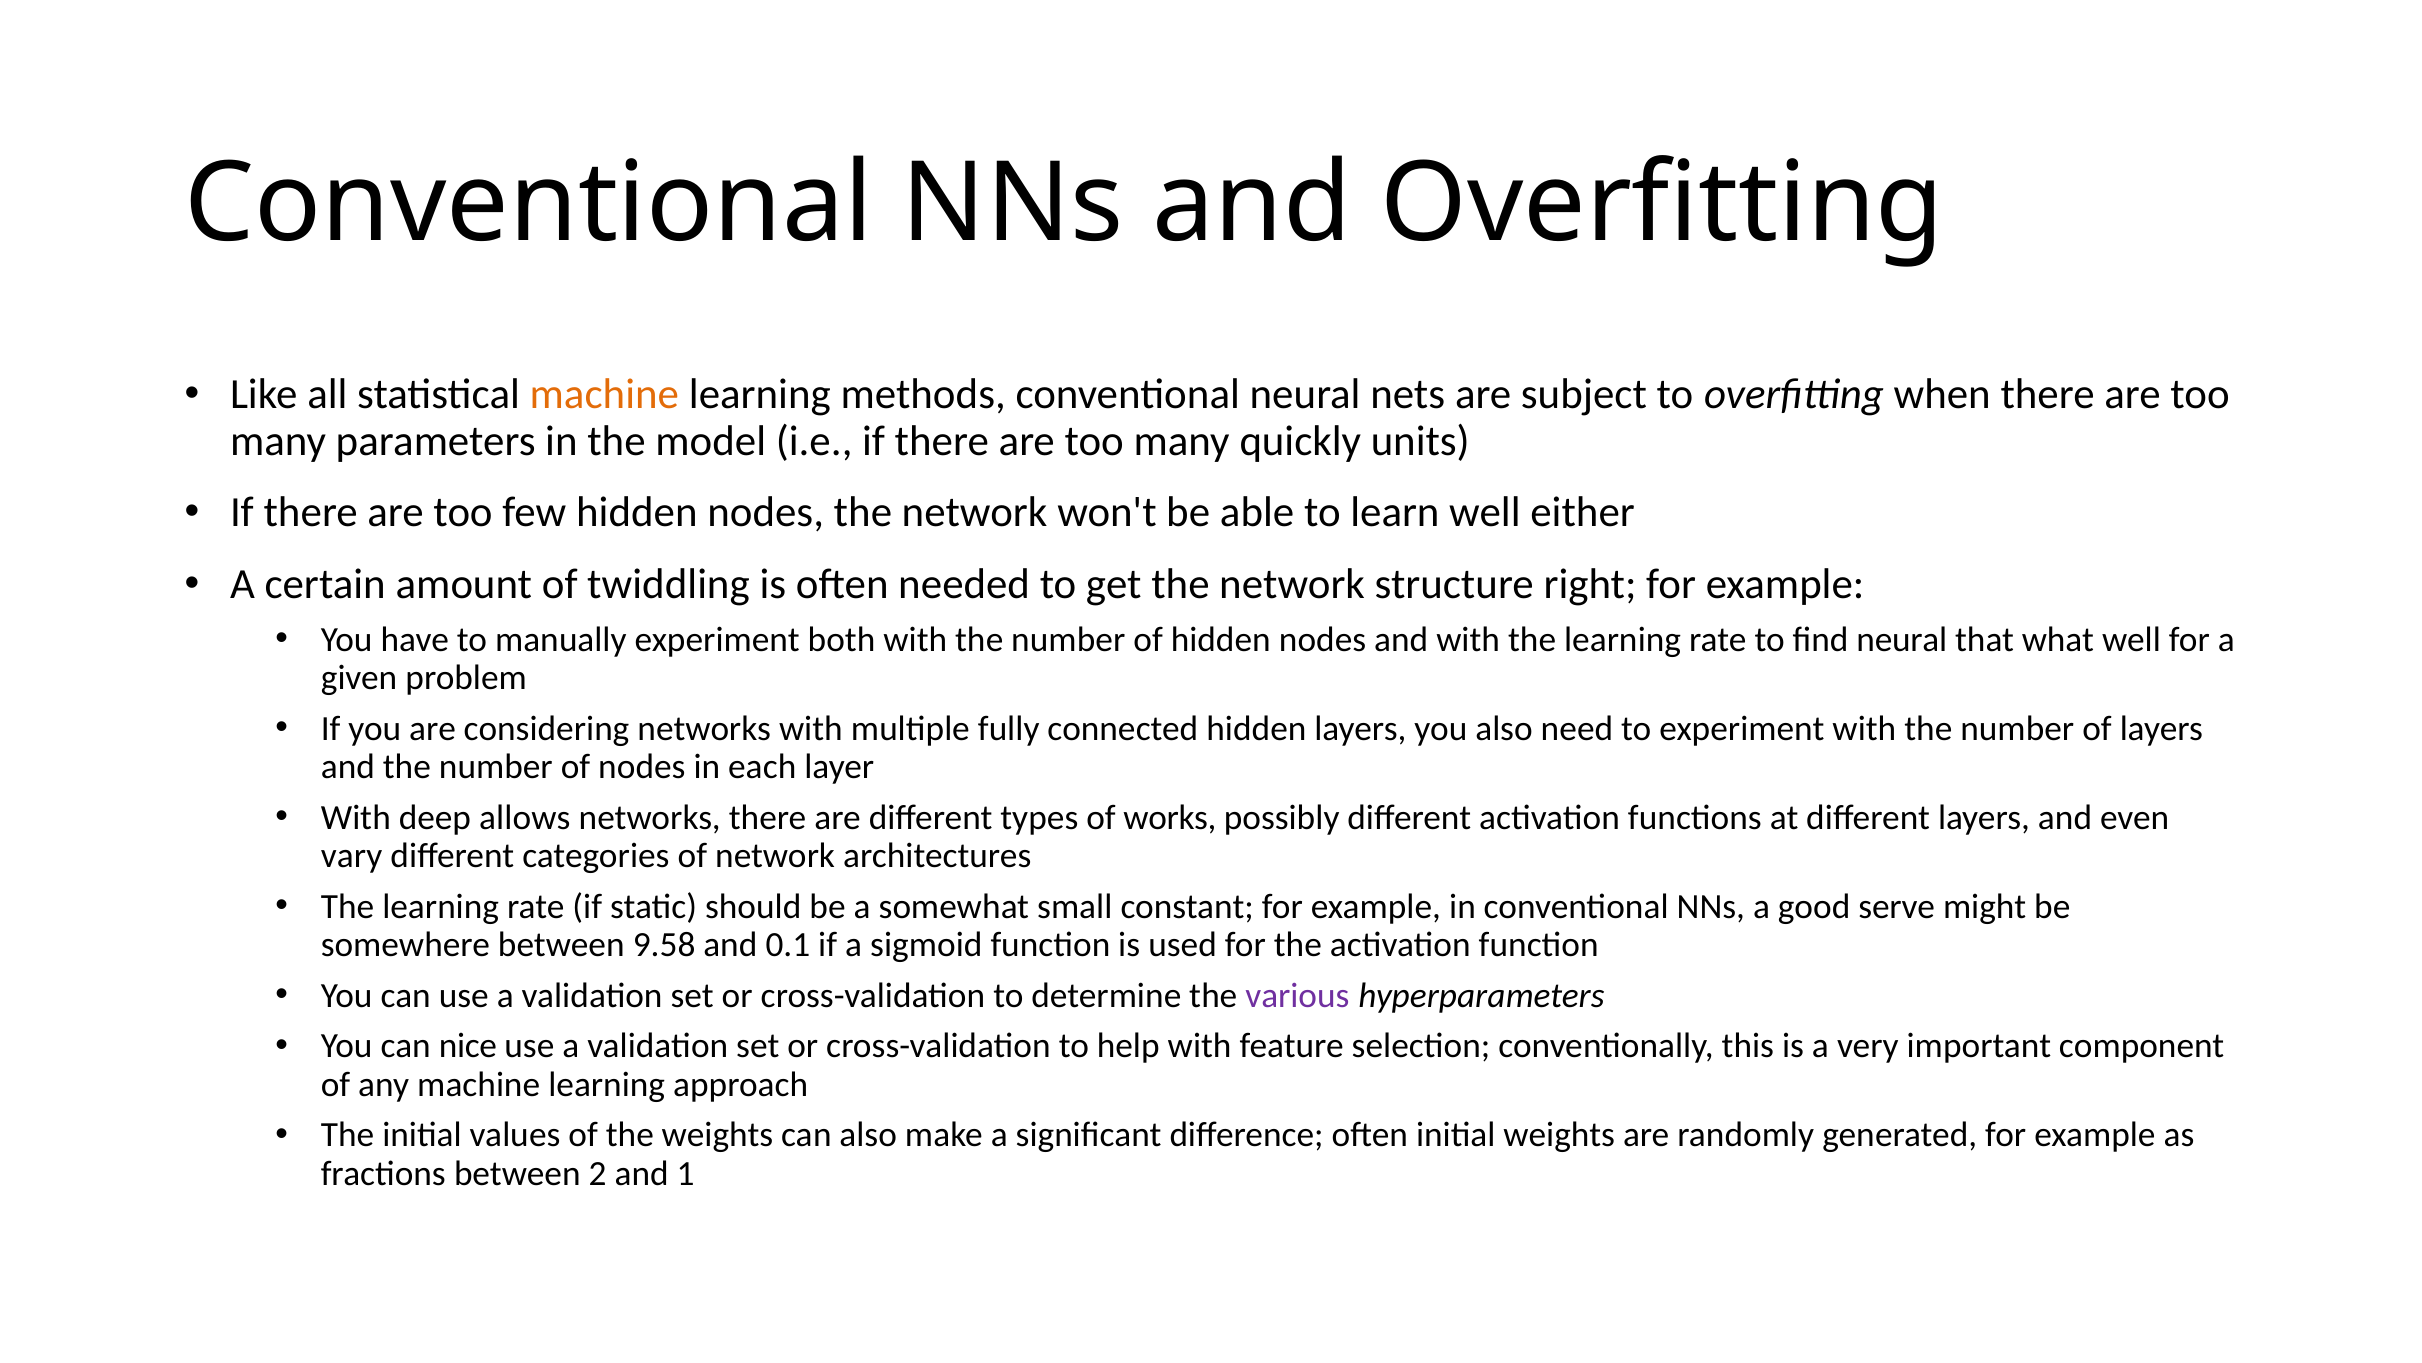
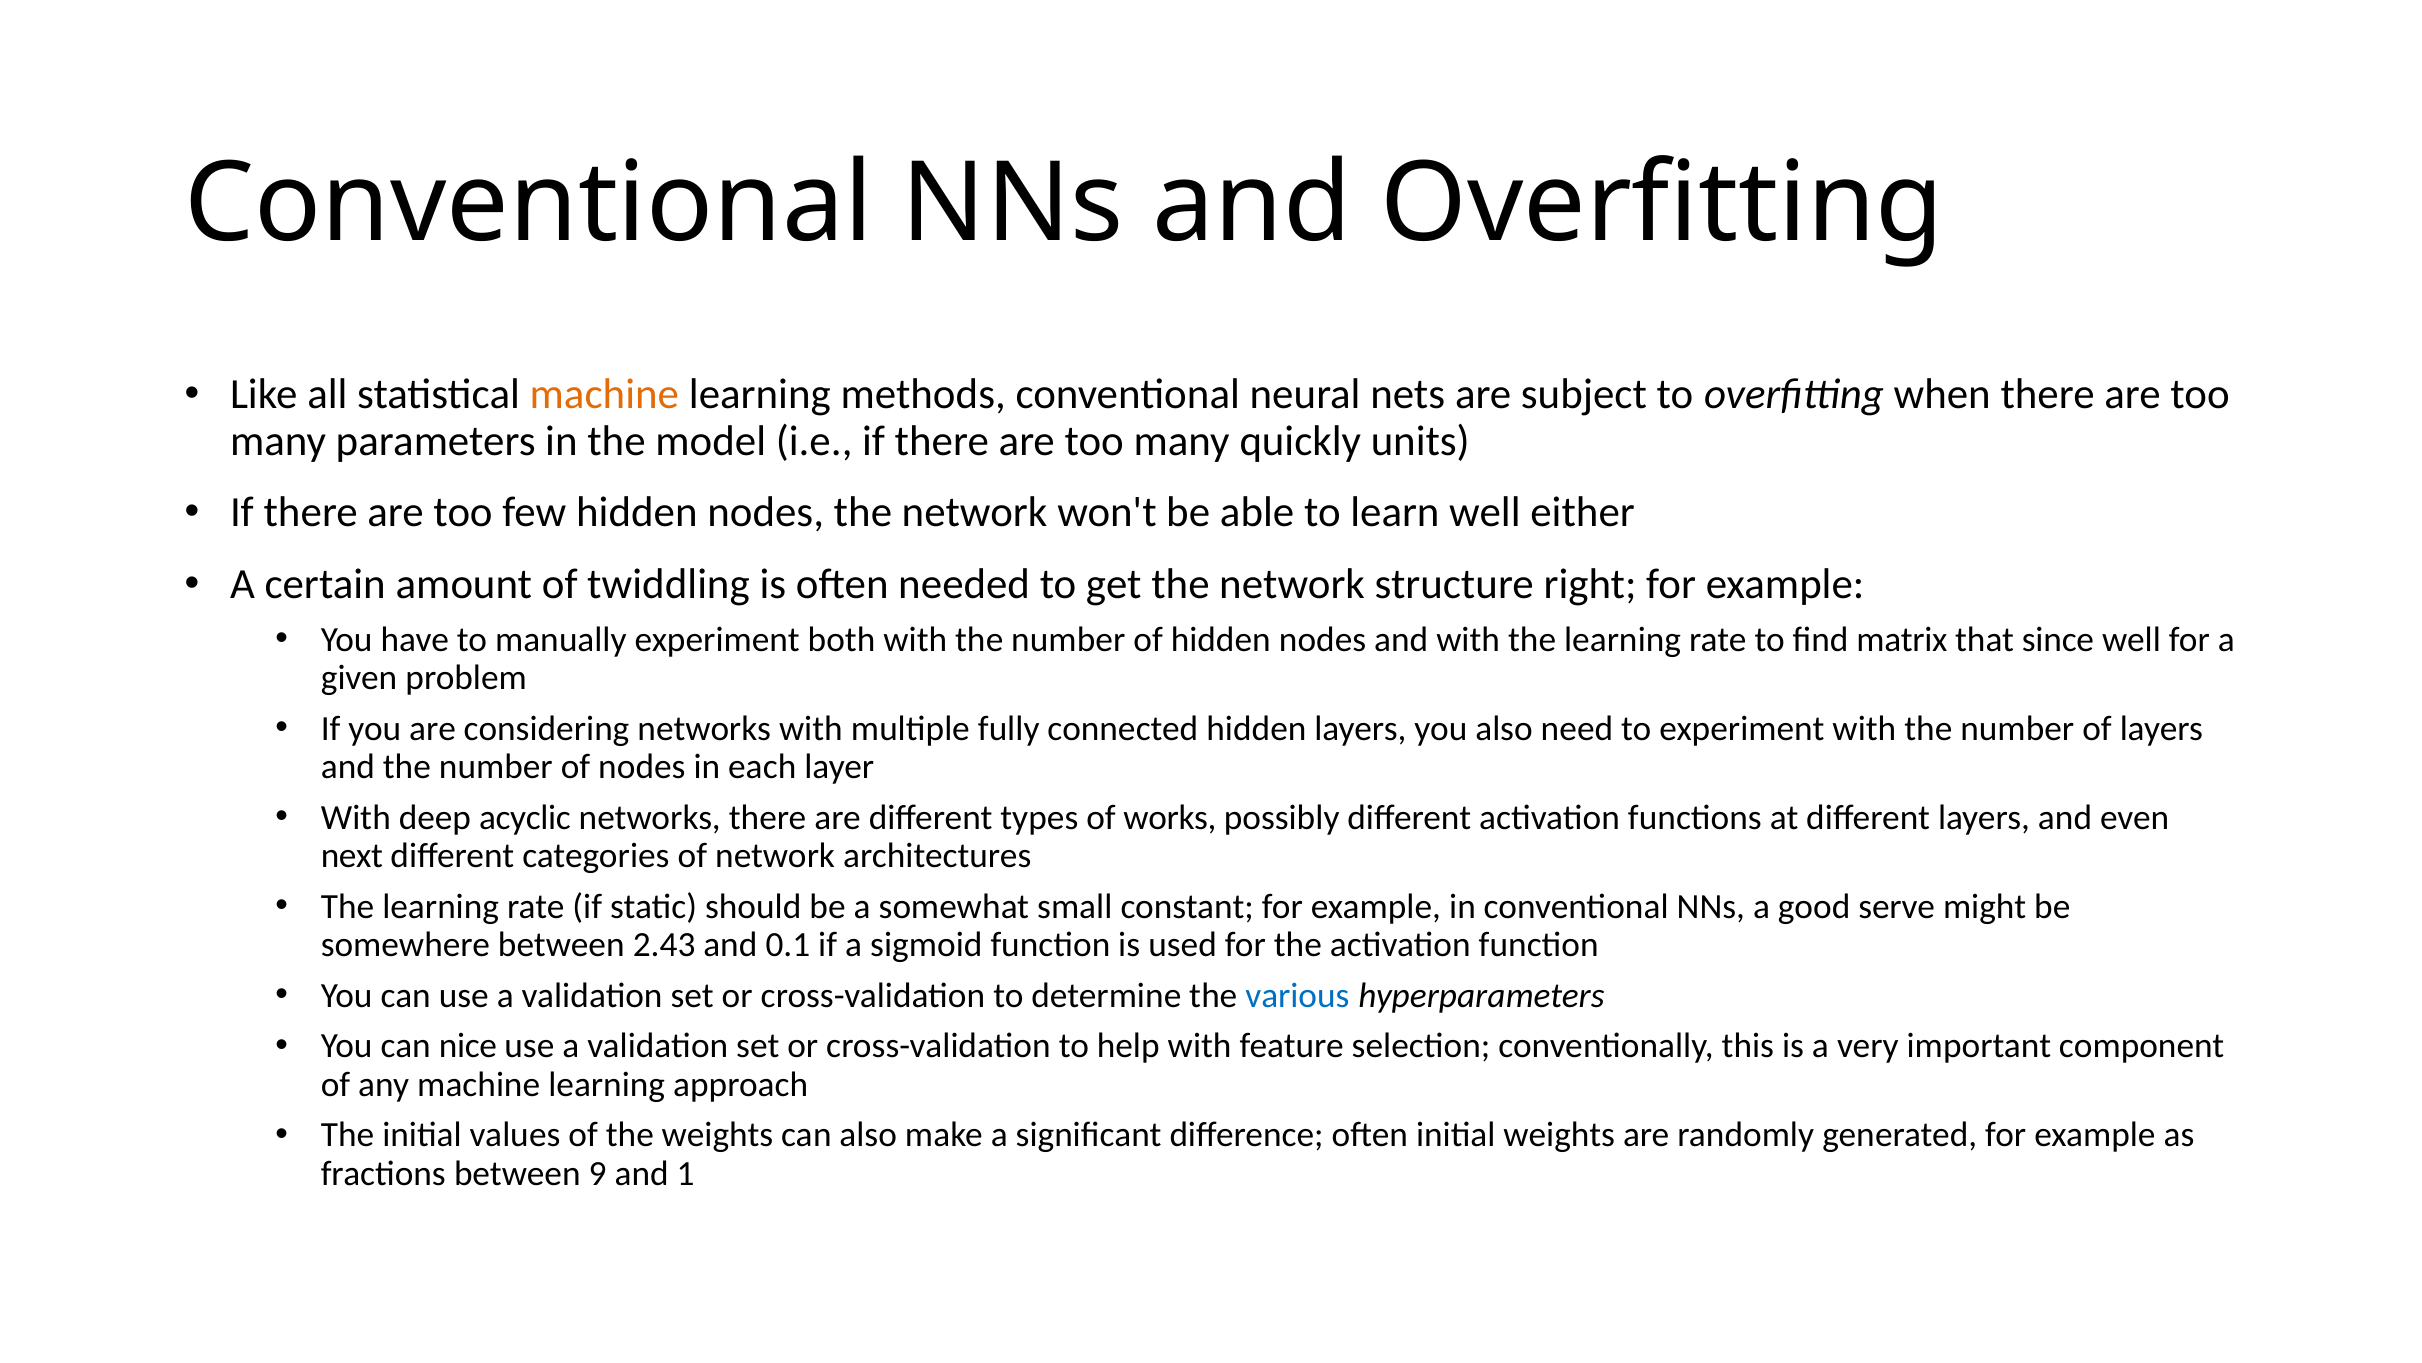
find neural: neural -> matrix
what: what -> since
allows: allows -> acyclic
vary: vary -> next
9.58: 9.58 -> 2.43
various colour: purple -> blue
2: 2 -> 9
